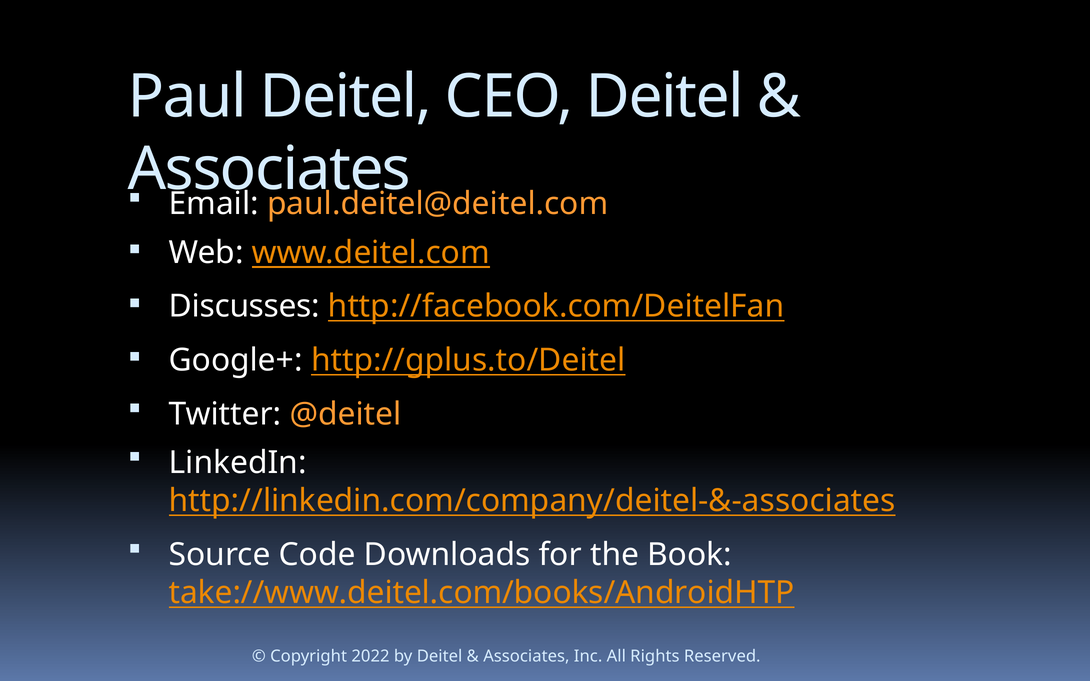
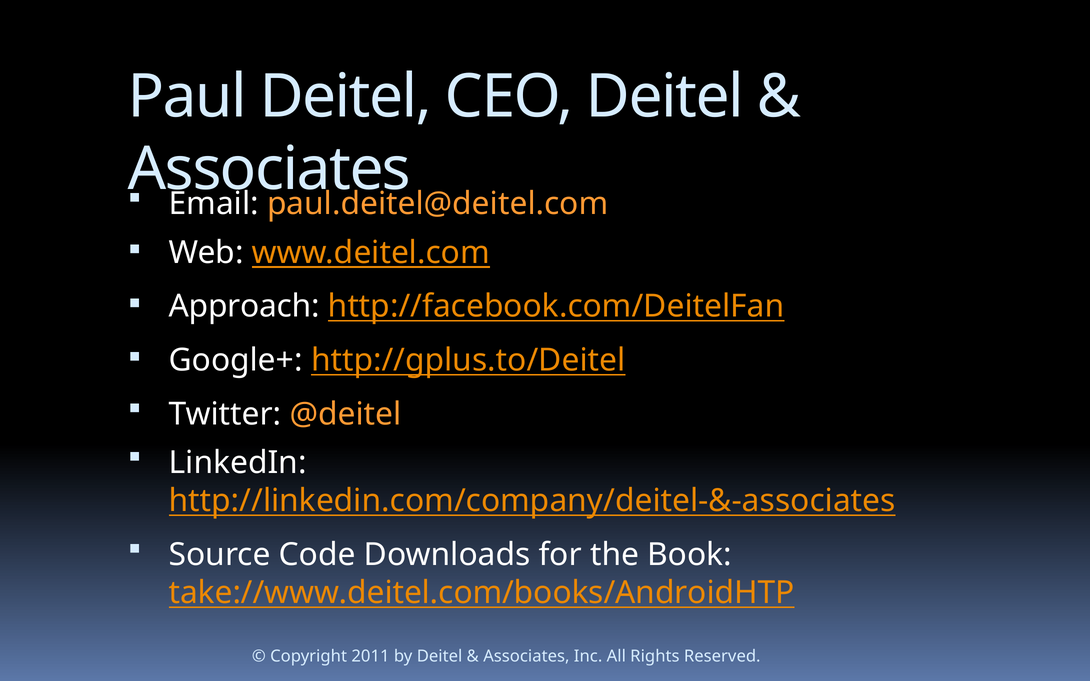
Discusses: Discusses -> Approach
2022: 2022 -> 2011
